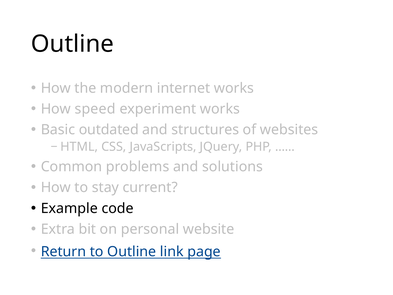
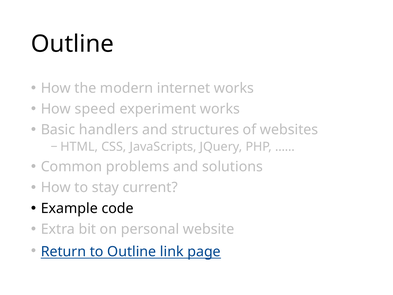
outdated: outdated -> handlers
